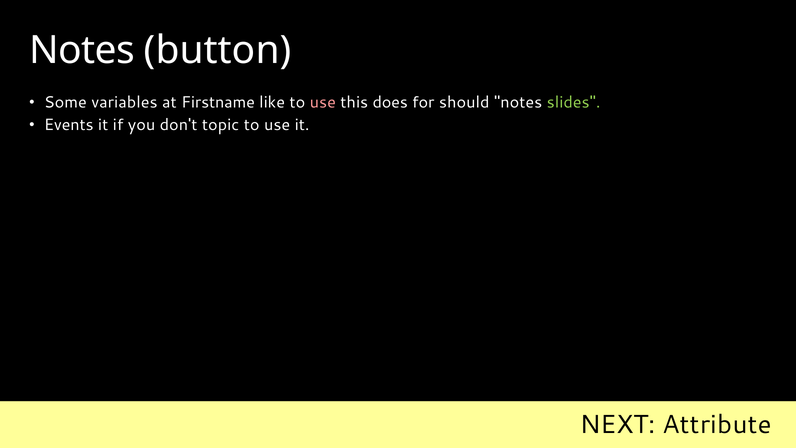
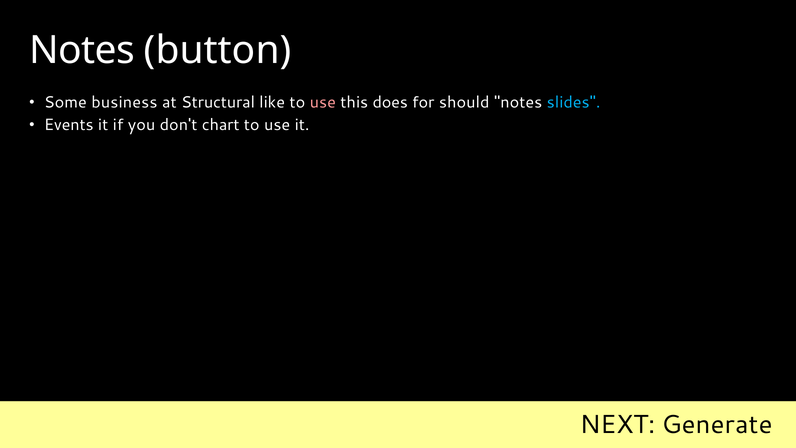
variables: variables -> business
Firstname: Firstname -> Structural
slides colour: light green -> light blue
topic: topic -> chart
Attribute: Attribute -> Generate
